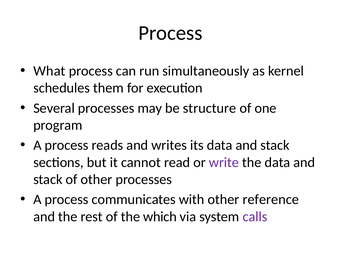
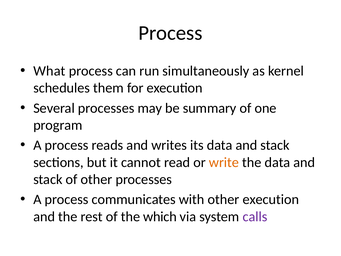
structure: structure -> summary
write colour: purple -> orange
other reference: reference -> execution
